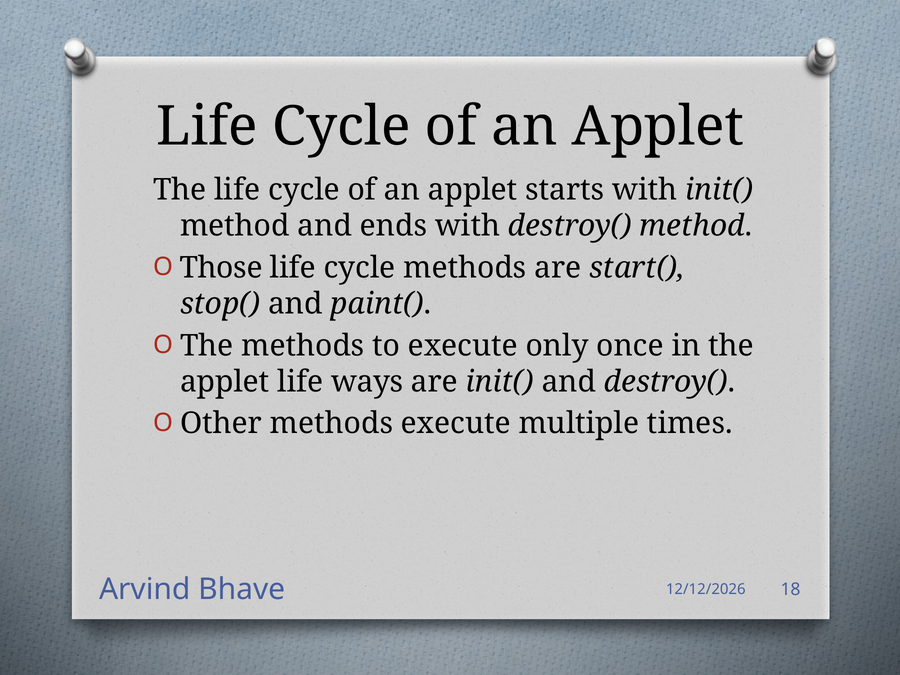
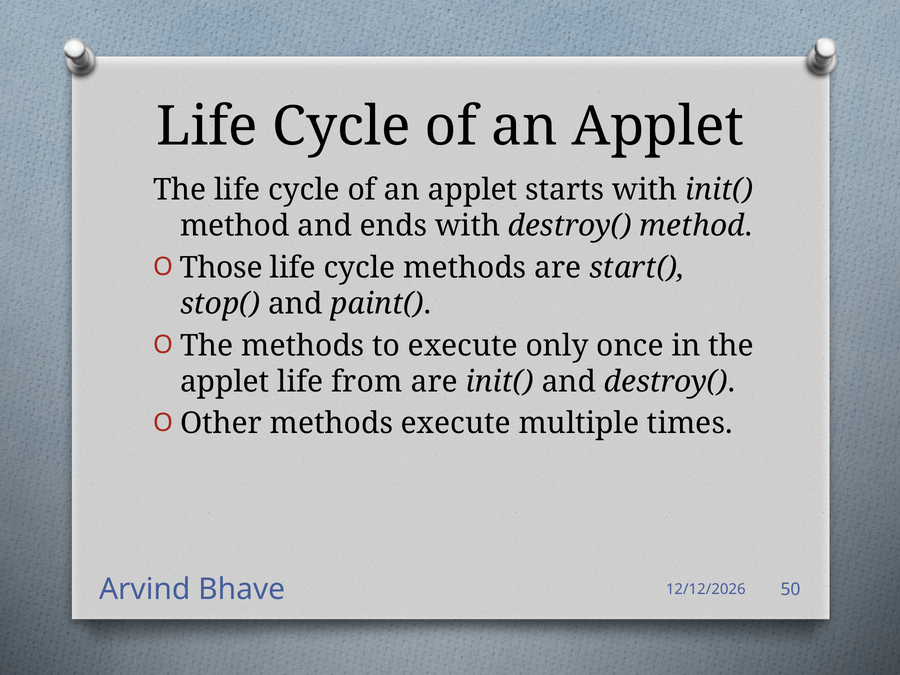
ways: ways -> from
18: 18 -> 50
